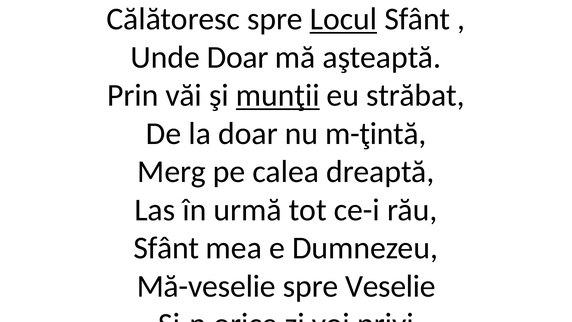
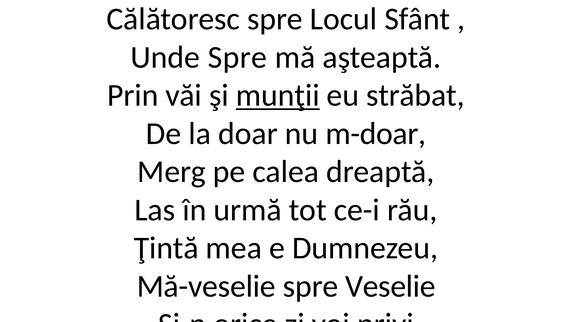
Locul underline: present -> none
Unde Doar: Doar -> Spre
m-ţintă: m-ţintă -> m-doar
Sfânt at (166, 248): Sfânt -> Ţintă
